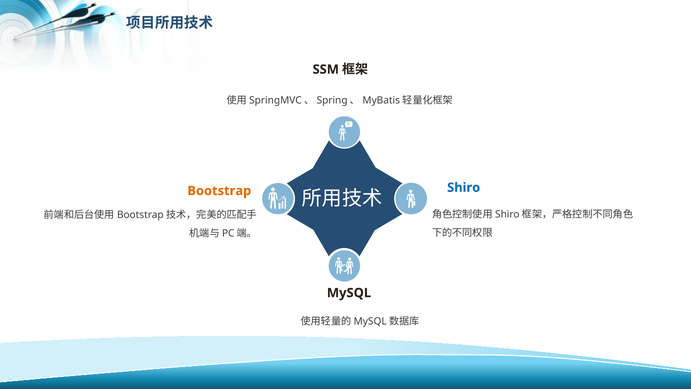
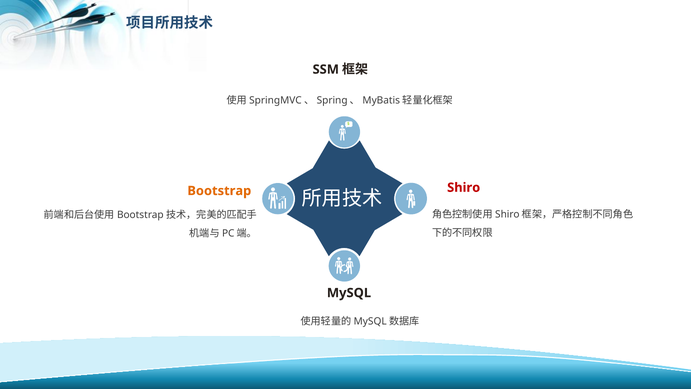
Shiro colour: blue -> red
